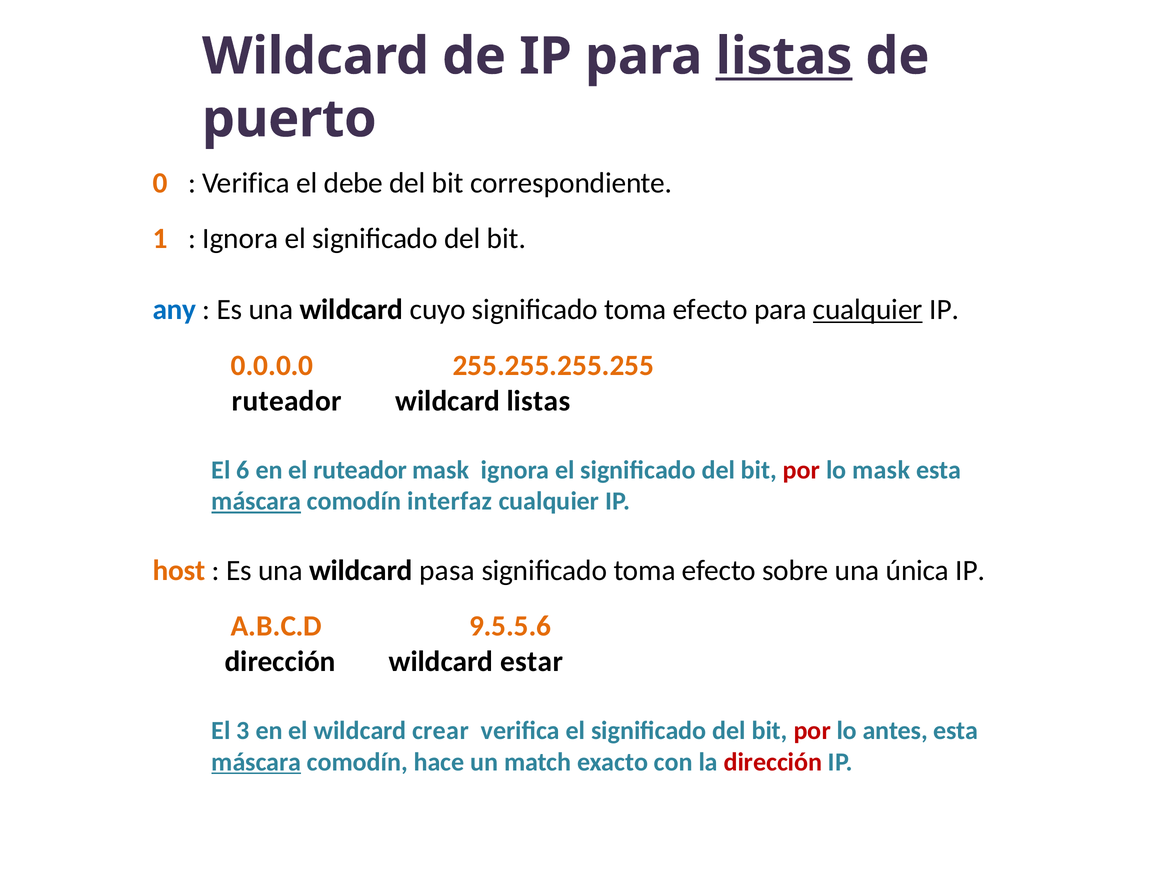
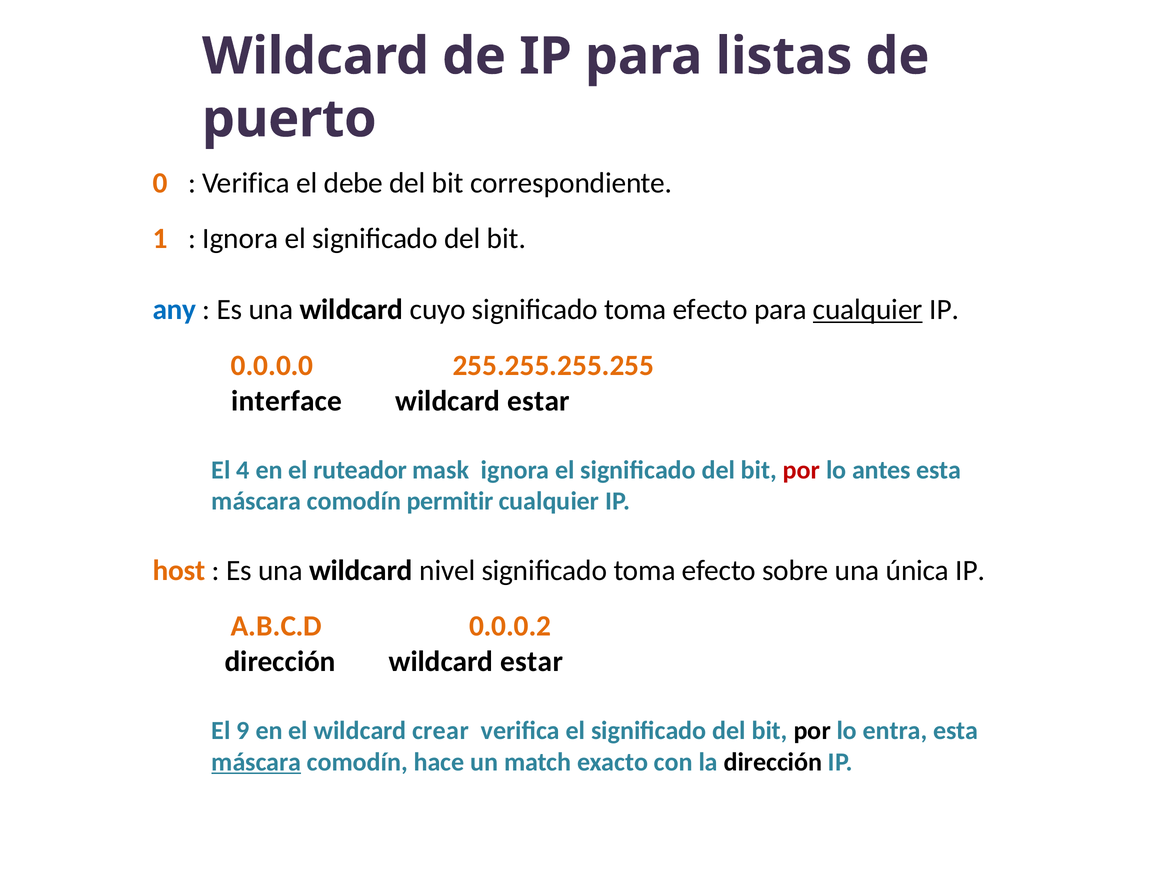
listas at (784, 56) underline: present -> none
ruteador at (287, 401): ruteador -> interface
listas at (538, 401): listas -> estar
6: 6 -> 4
lo mask: mask -> antes
máscara at (256, 501) underline: present -> none
interfaz: interfaz -> permitir
pasa: pasa -> nivel
9.5.5.6: 9.5.5.6 -> 0.0.0.2
3: 3 -> 9
por at (812, 731) colour: red -> black
antes: antes -> entra
dirección at (773, 762) colour: red -> black
